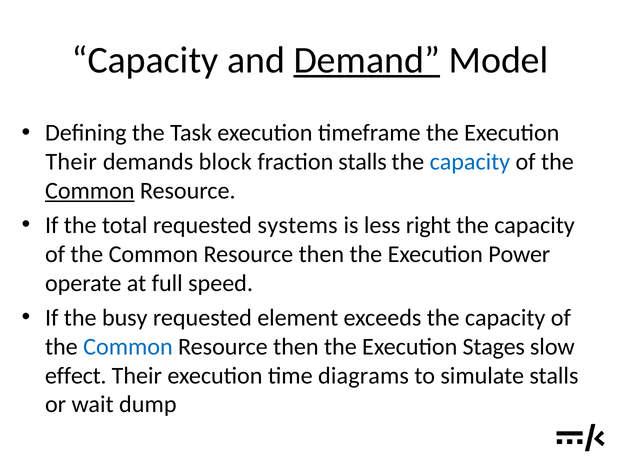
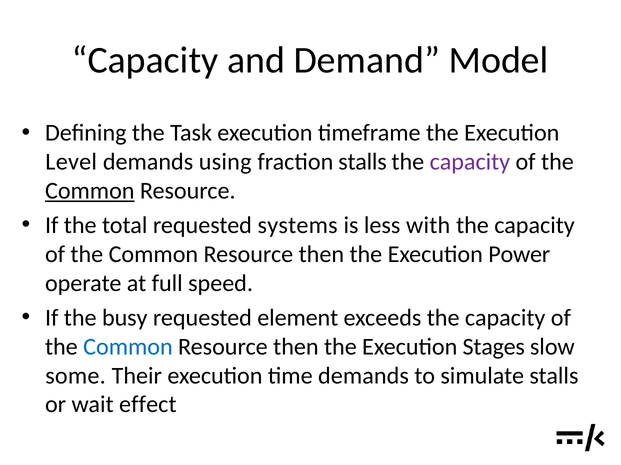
Demand underline: present -> none
Their at (71, 162): Their -> Level
block: block -> using
capacity at (470, 162) colour: blue -> purple
right: right -> with
effect: effect -> some
time diagrams: diagrams -> demands
dump: dump -> effect
